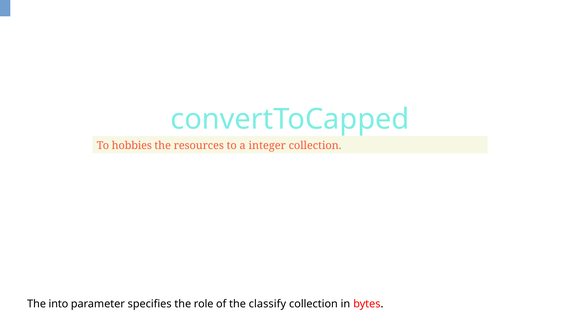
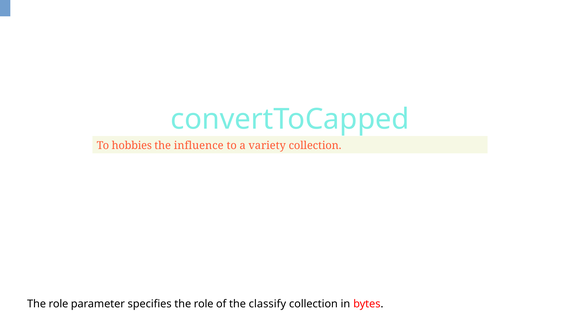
resources: resources -> influence
integer: integer -> variety
into at (58, 304): into -> role
